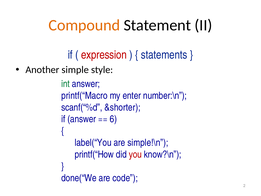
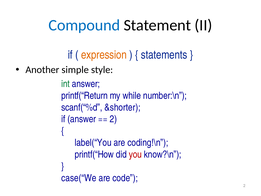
Compound colour: orange -> blue
expression colour: red -> orange
printf(“Macro: printf(“Macro -> printf(“Return
enter: enter -> while
6 at (113, 119): 6 -> 2
simple!\n: simple!\n -> coding!\n
done(“We: done(“We -> case(“We
